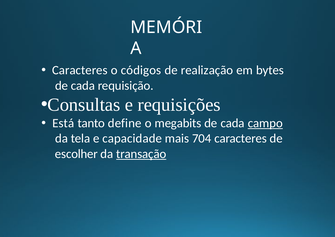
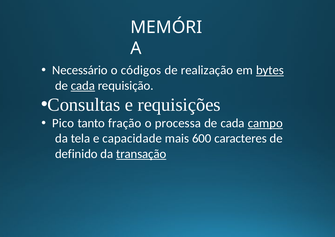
Caracteres at (80, 70): Caracteres -> Necessário
bytes underline: none -> present
cada at (83, 85) underline: none -> present
Está: Está -> Pico
define: define -> fração
megabits: megabits -> processa
704: 704 -> 600
escolher: escolher -> definido
